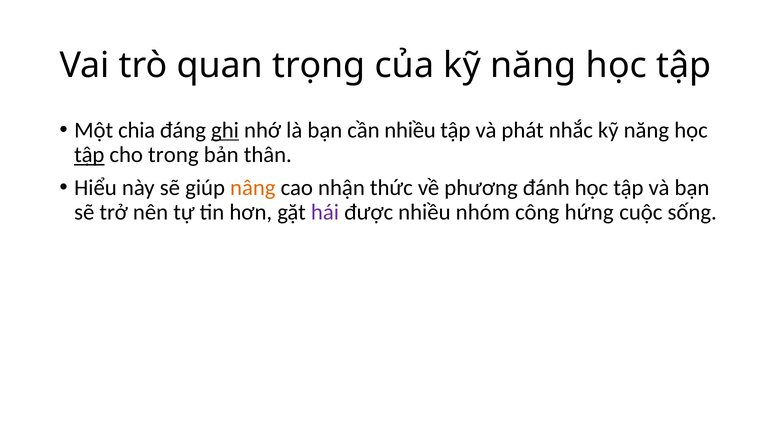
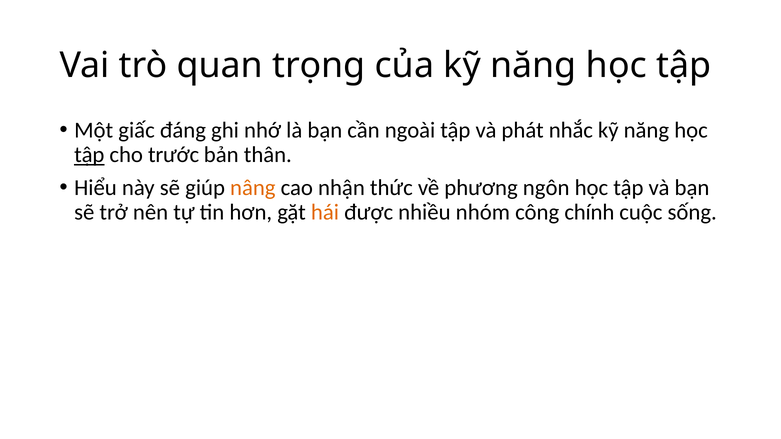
chia: chia -> giấc
ghi underline: present -> none
cần nhiều: nhiều -> ngoài
trong: trong -> trước
đánh: đánh -> ngôn
hái colour: purple -> orange
hứng: hứng -> chính
